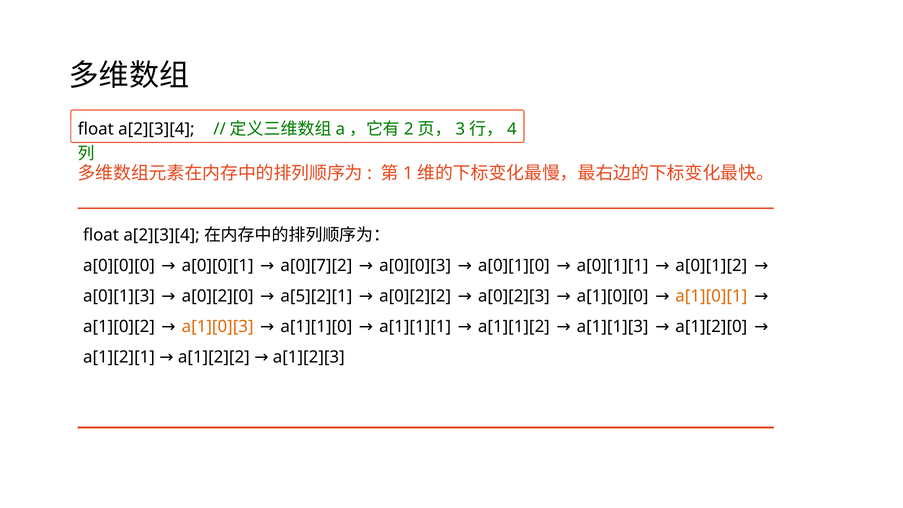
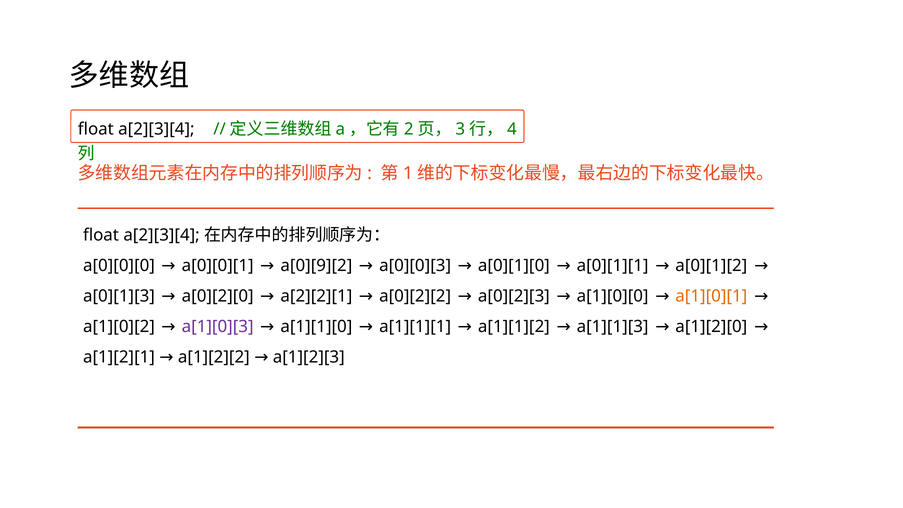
a[0][7][2: a[0][7][2 -> a[0][9][2
a[5][2][1: a[5][2][1 -> a[2][2][1
a[1][0][3 colour: orange -> purple
